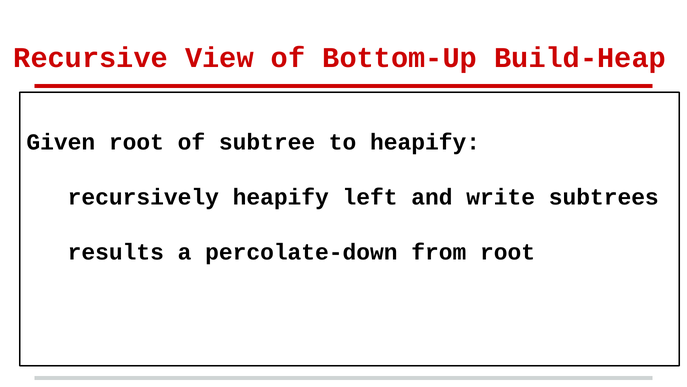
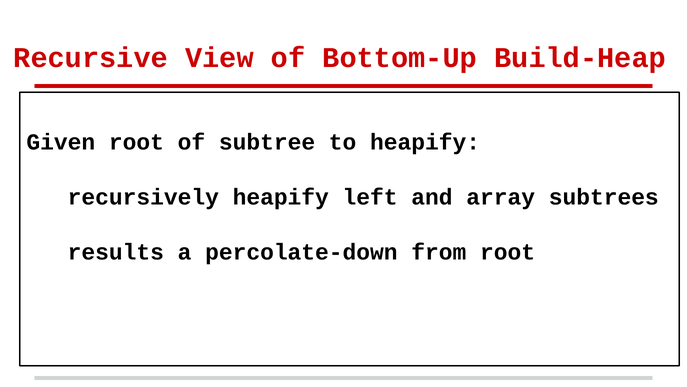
write: write -> array
